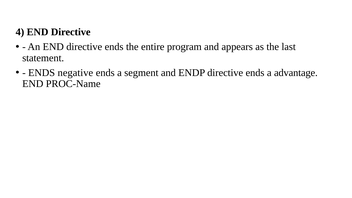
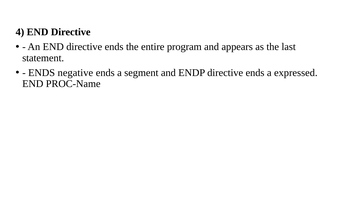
advantage: advantage -> expressed
